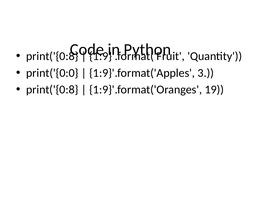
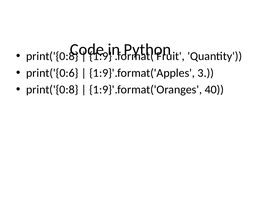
print('{0:0: print('{0:0 -> print('{0:6
19: 19 -> 40
